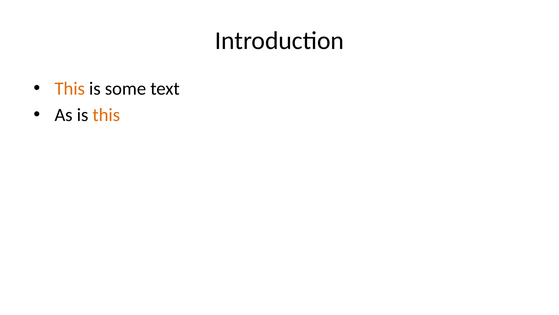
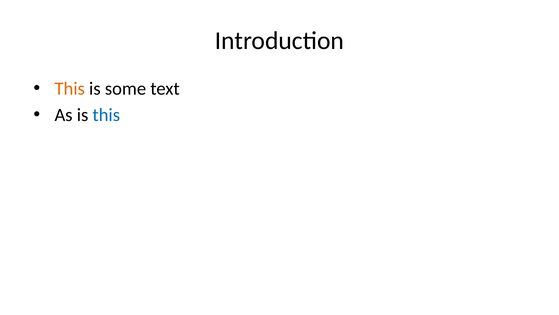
this at (106, 115) colour: orange -> blue
